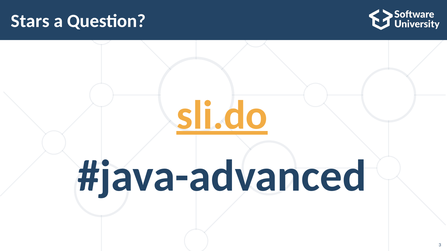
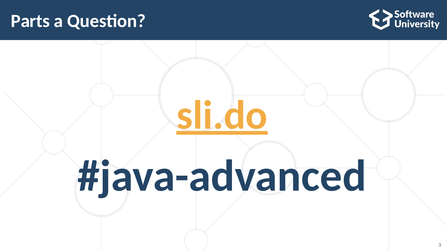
Stars: Stars -> Parts
